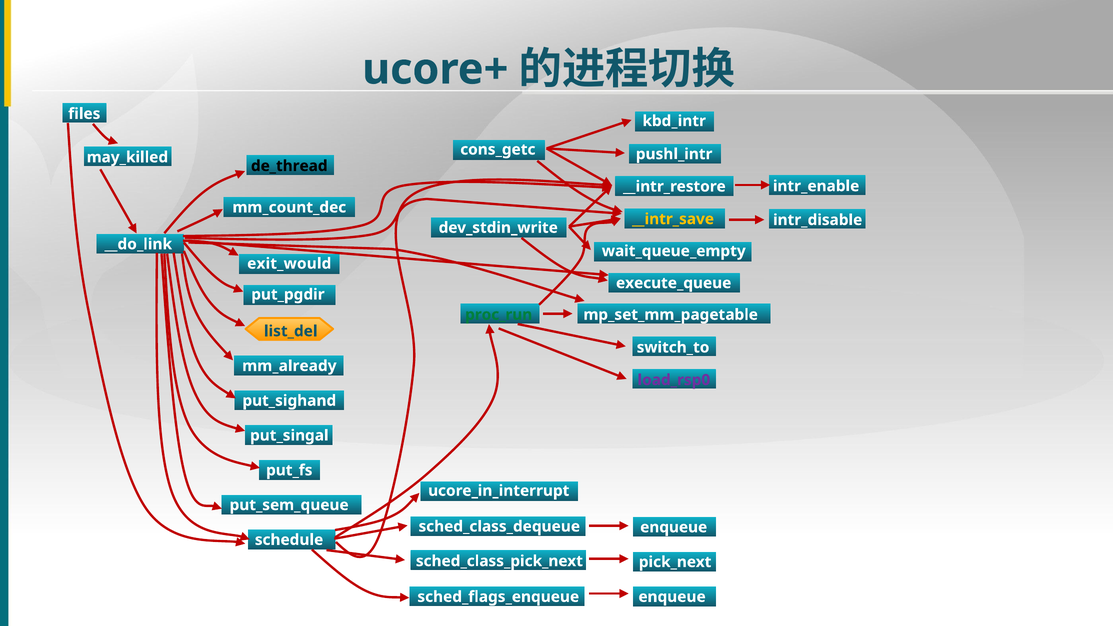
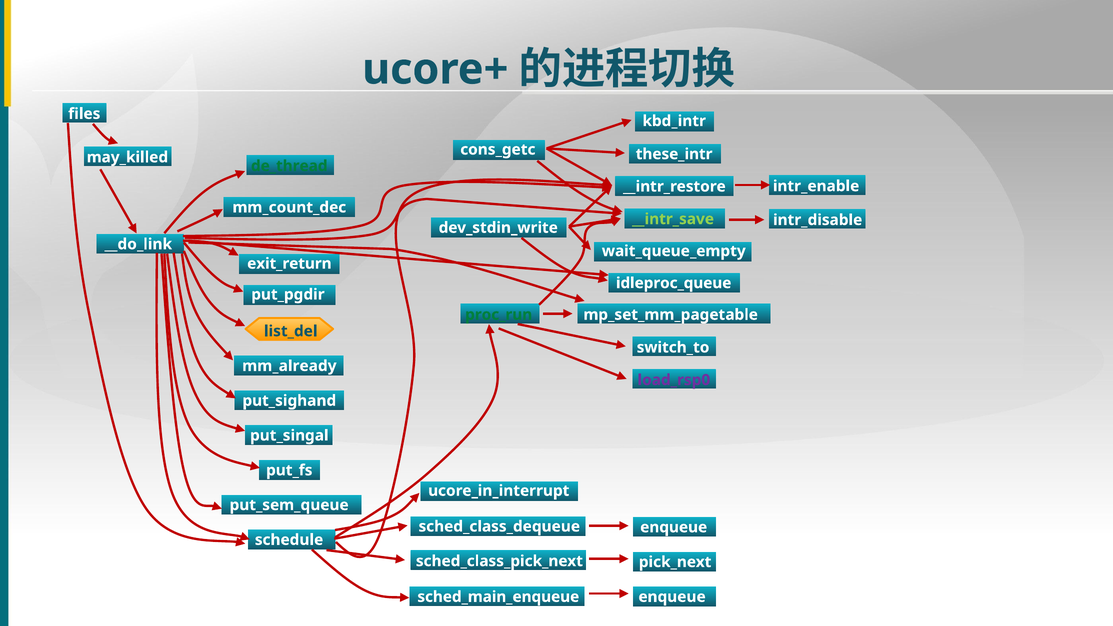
pushl_intr: pushl_intr -> these_intr
de_thread colour: black -> green
__intr_save colour: yellow -> light green
exit_would: exit_would -> exit_return
execute_queue: execute_queue -> idleproc_queue
sched_flags_enqueue: sched_flags_enqueue -> sched_main_enqueue
